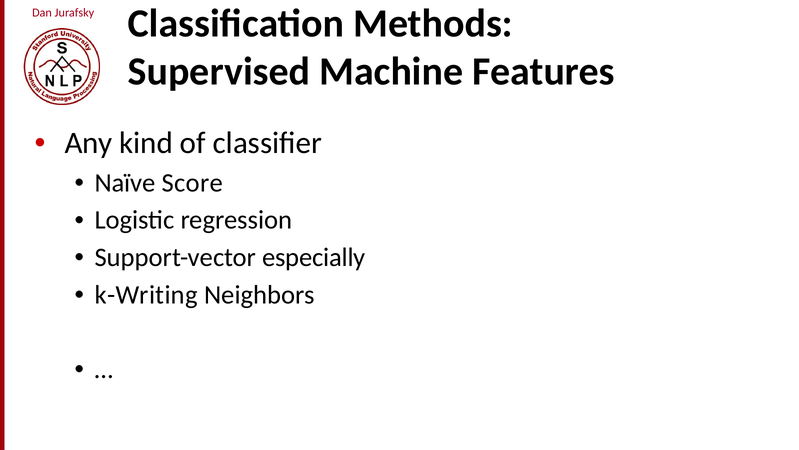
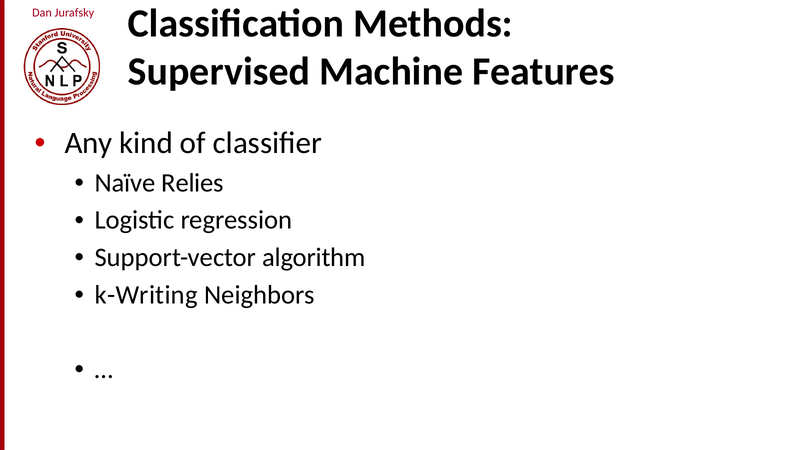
Score: Score -> Relies
especially: especially -> algorithm
